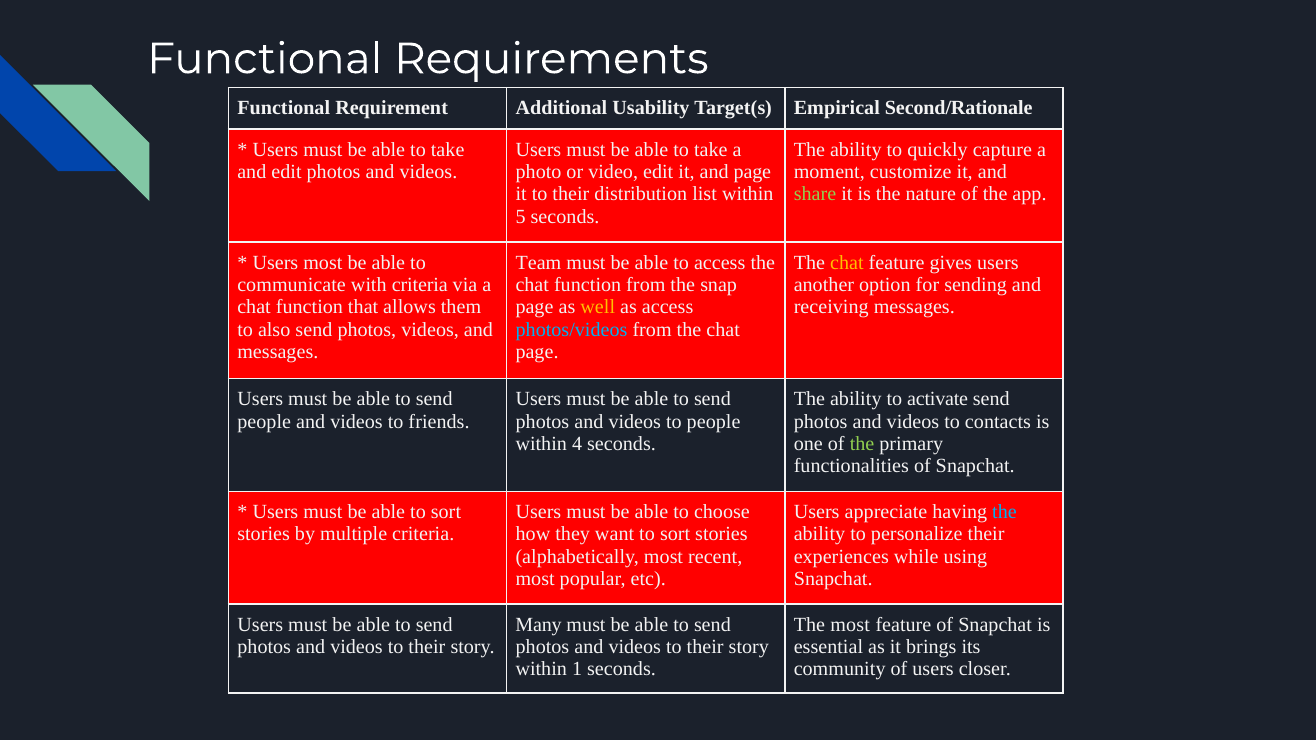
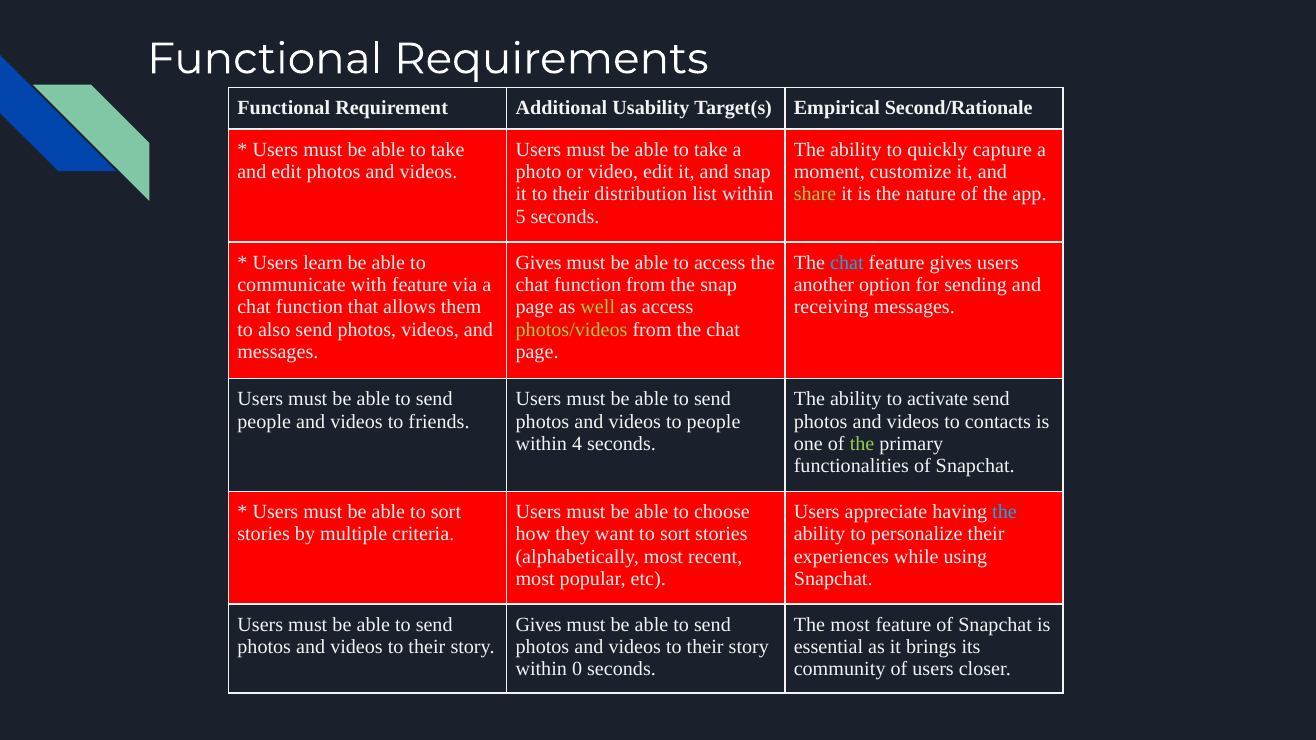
and page: page -> snap
Users most: most -> learn
Team at (538, 262): Team -> Gives
chat at (847, 262) colour: yellow -> light blue
with criteria: criteria -> feature
well colour: yellow -> light green
photos/videos colour: light blue -> light green
Many at (539, 625): Many -> Gives
1: 1 -> 0
